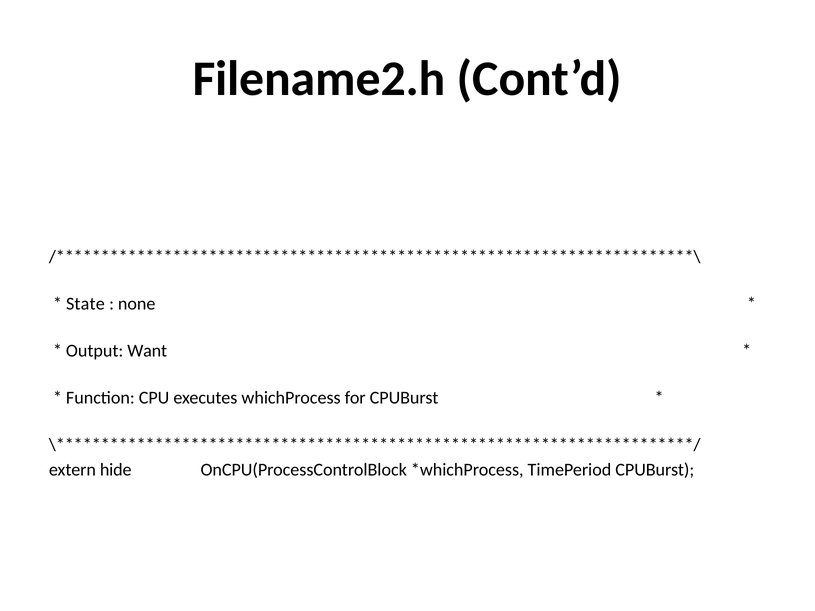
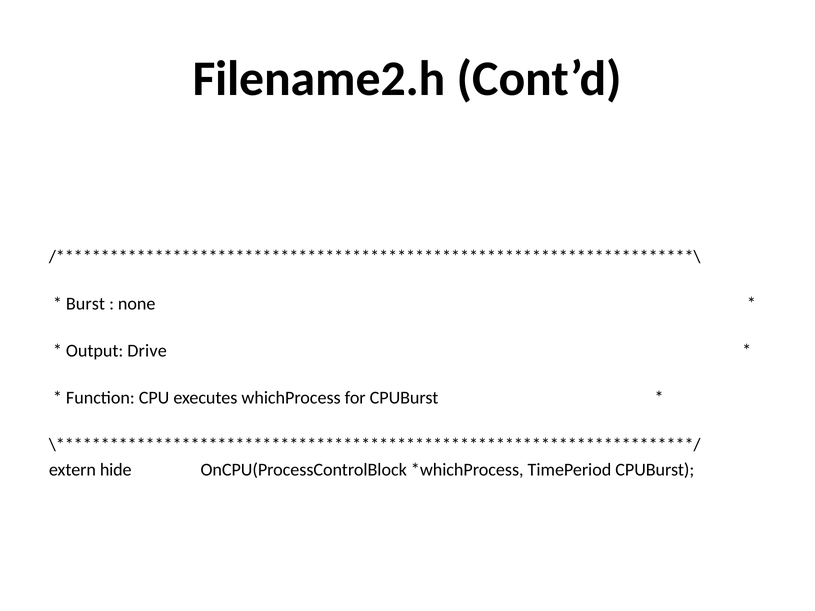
State: State -> Burst
Want: Want -> Drive
